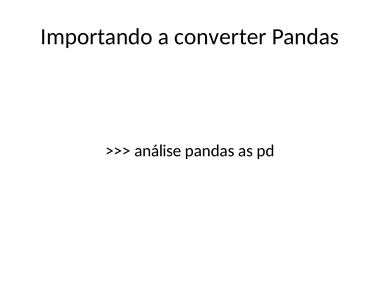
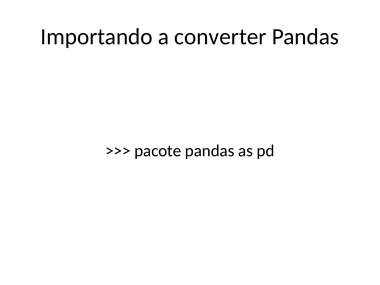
análise: análise -> pacote
